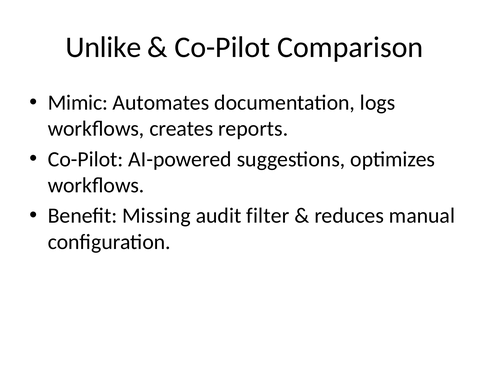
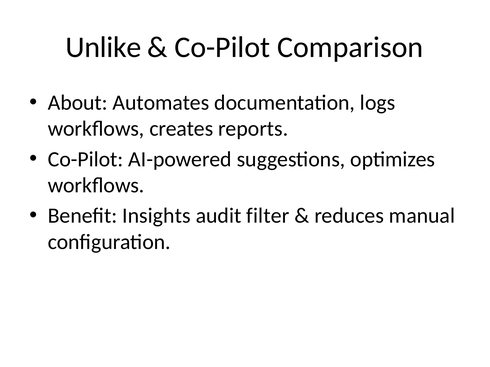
Mimic: Mimic -> About
Missing: Missing -> Insights
